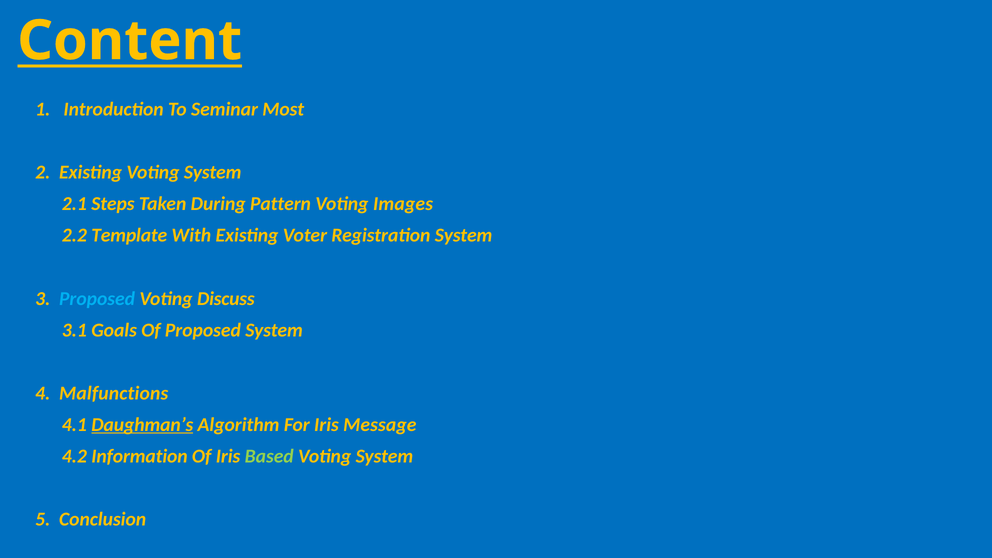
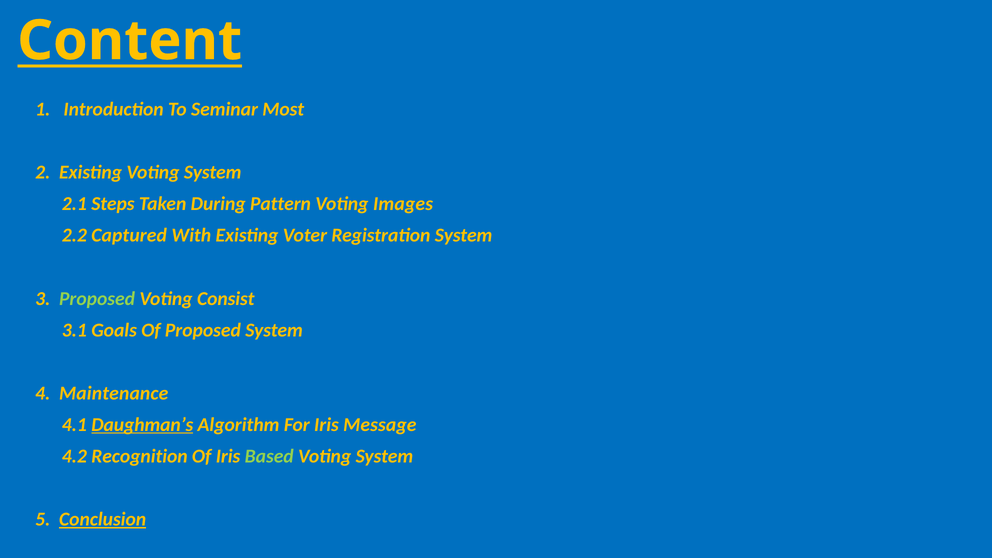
Template: Template -> Captured
Proposed at (97, 299) colour: light blue -> light green
Discuss: Discuss -> Consist
Malfunctions: Malfunctions -> Maintenance
Information: Information -> Recognition
Conclusion underline: none -> present
